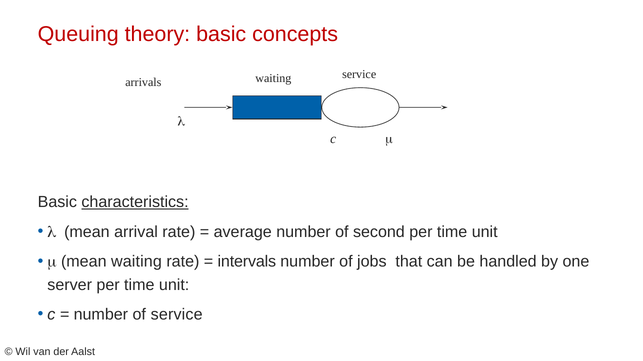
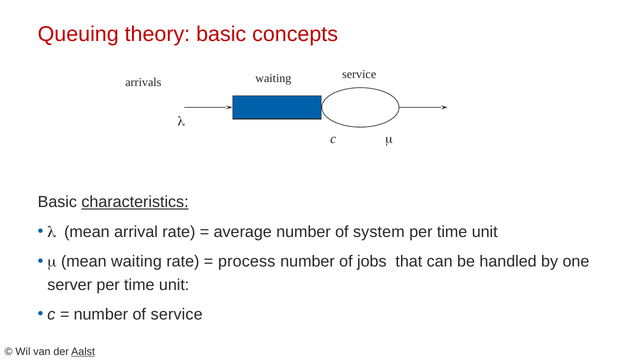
second: second -> system
intervals: intervals -> process
Aalst underline: none -> present
